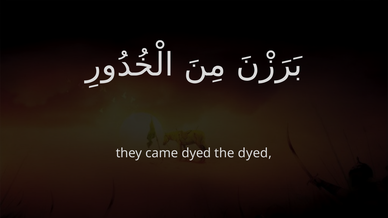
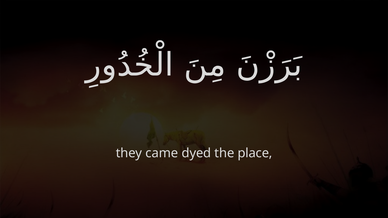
the dyed: dyed -> place
